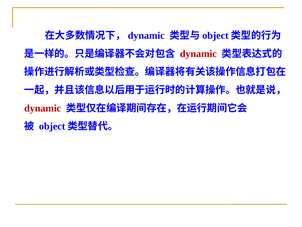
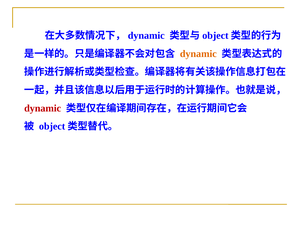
dynamic at (198, 54) colour: red -> orange
